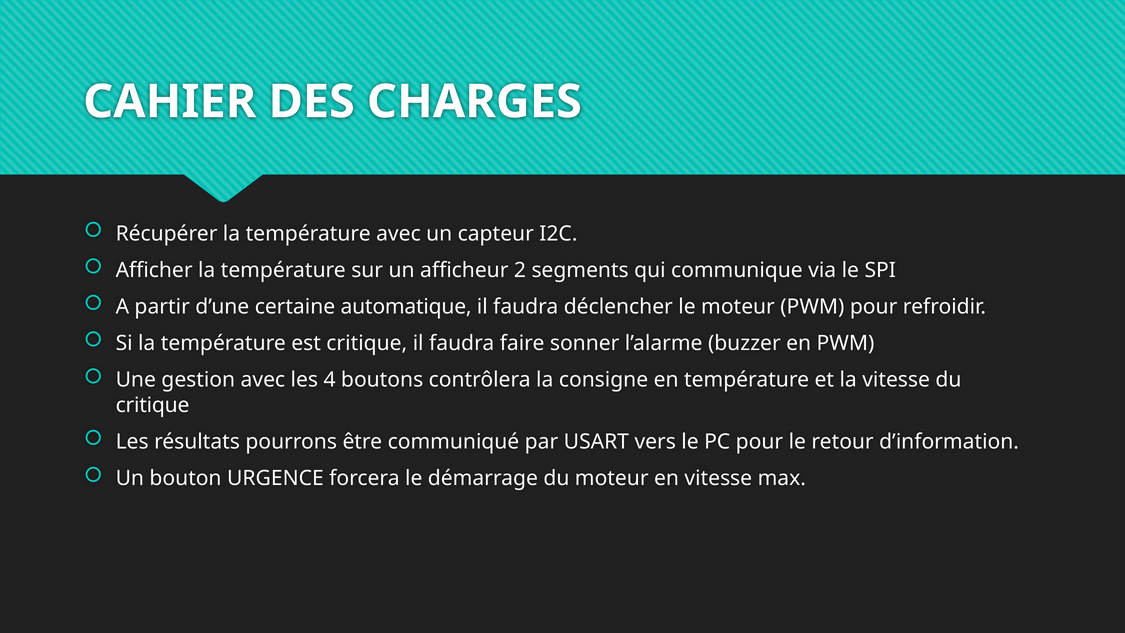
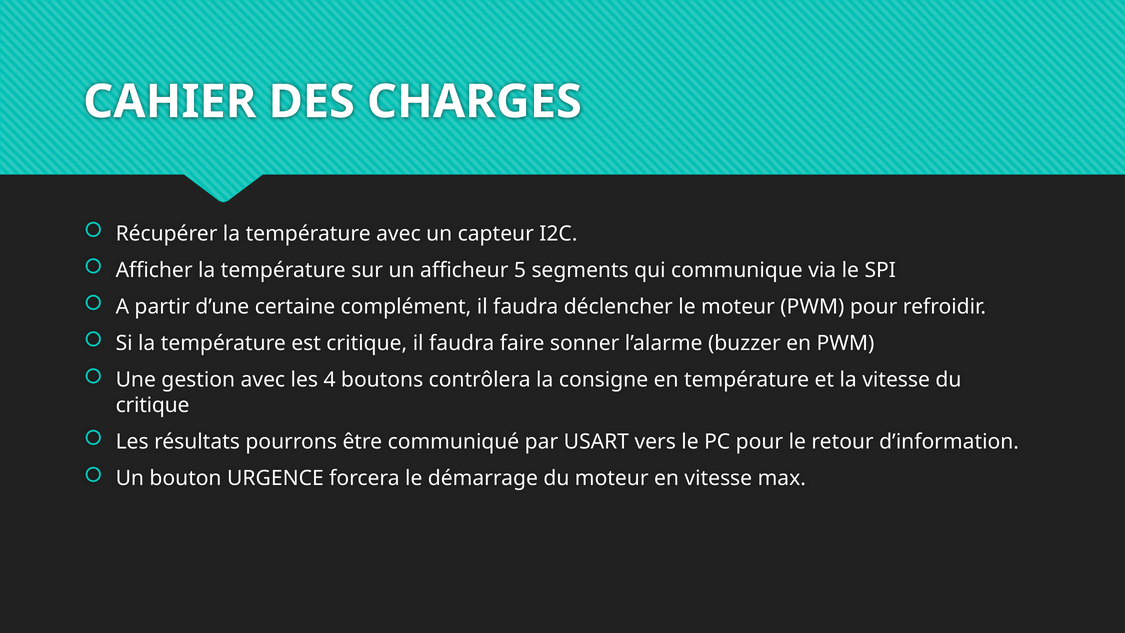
2: 2 -> 5
automatique: automatique -> complément
